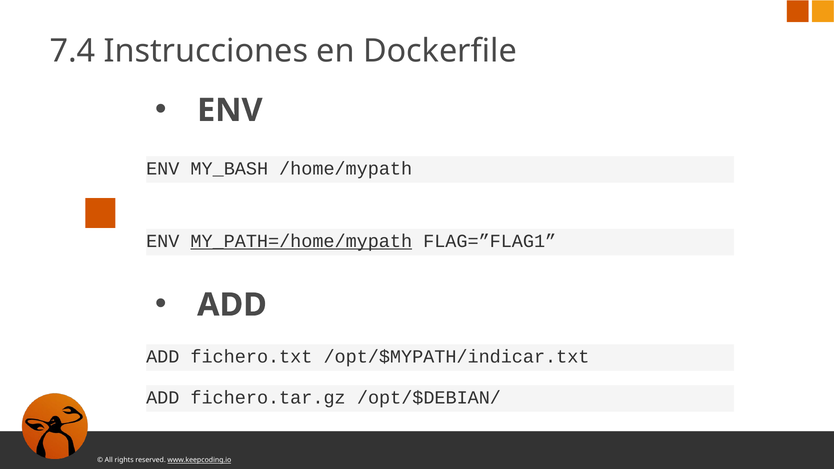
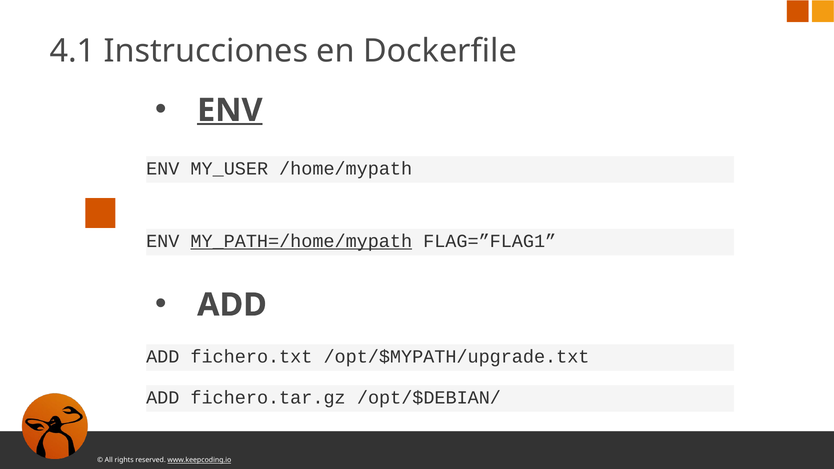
7.4: 7.4 -> 4.1
ENV at (230, 110) underline: none -> present
MY_BASH: MY_BASH -> MY_USER
/opt/$MYPATH/indicar.txt: /opt/$MYPATH/indicar.txt -> /opt/$MYPATH/upgrade.txt
